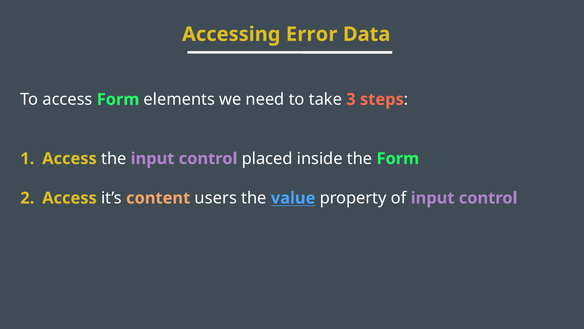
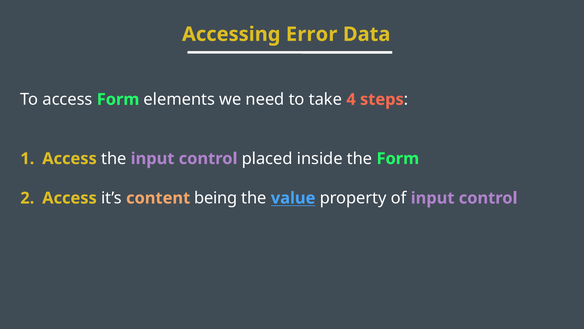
3: 3 -> 4
users: users -> being
